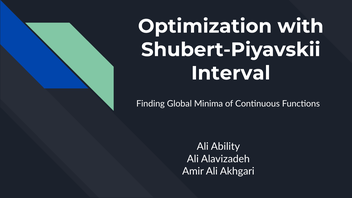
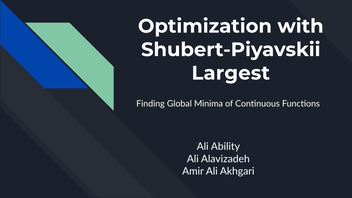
Interval: Interval -> Largest
